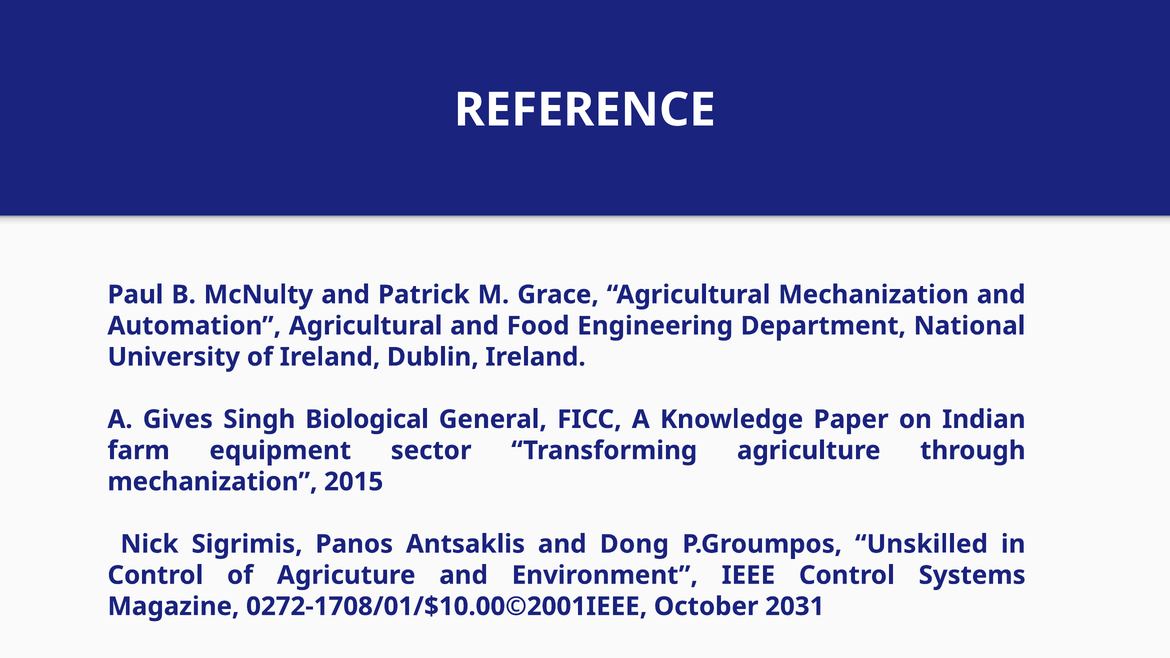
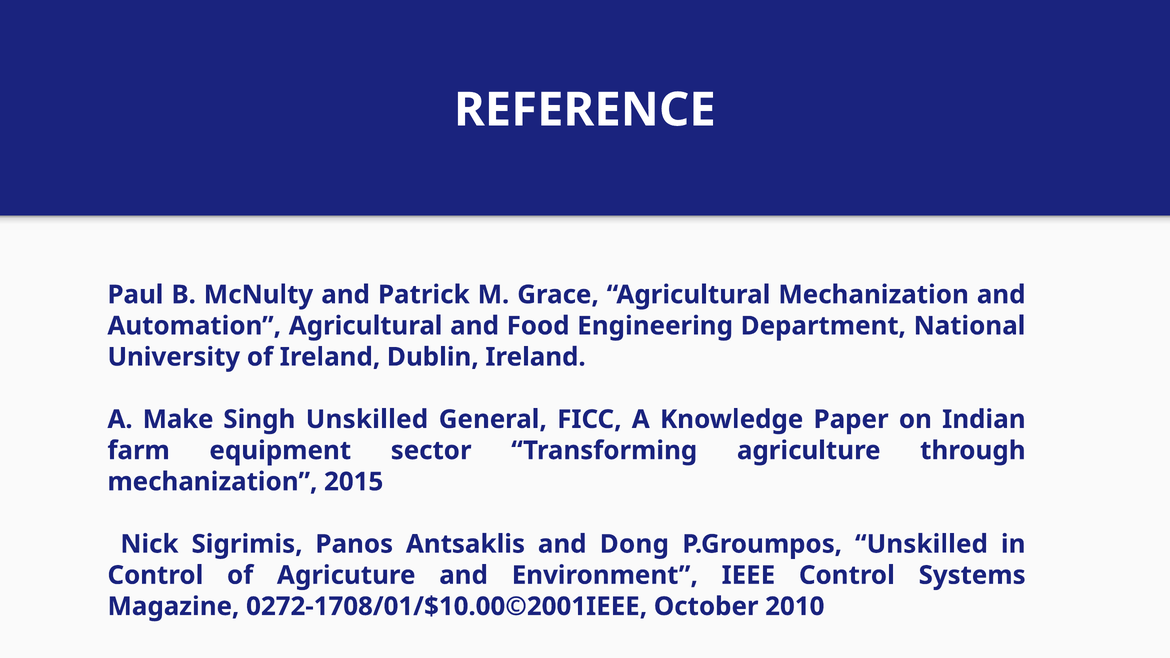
Gives: Gives -> Make
Singh Biological: Biological -> Unskilled
2031: 2031 -> 2010
